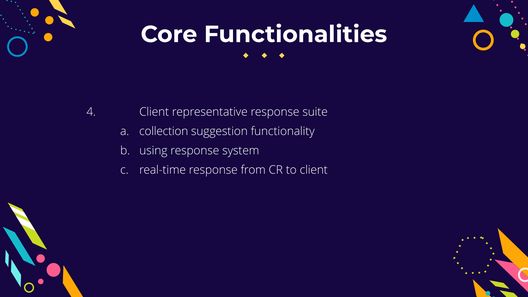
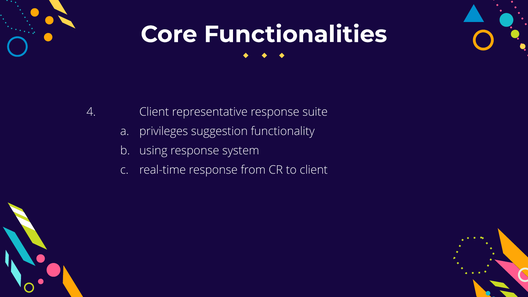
collection: collection -> privileges
